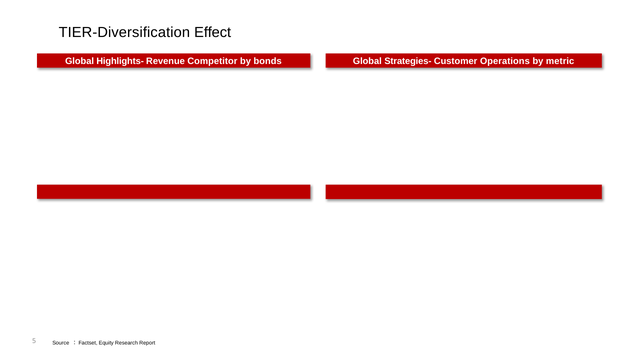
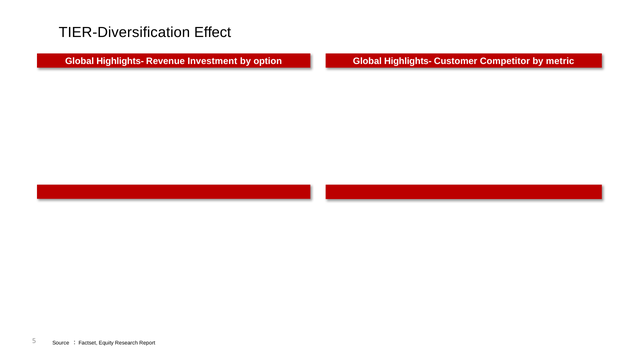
Competitor: Competitor -> Investment
bonds: bonds -> option
Strategies- at (408, 61): Strategies- -> Highlights-
Operations: Operations -> Competitor
